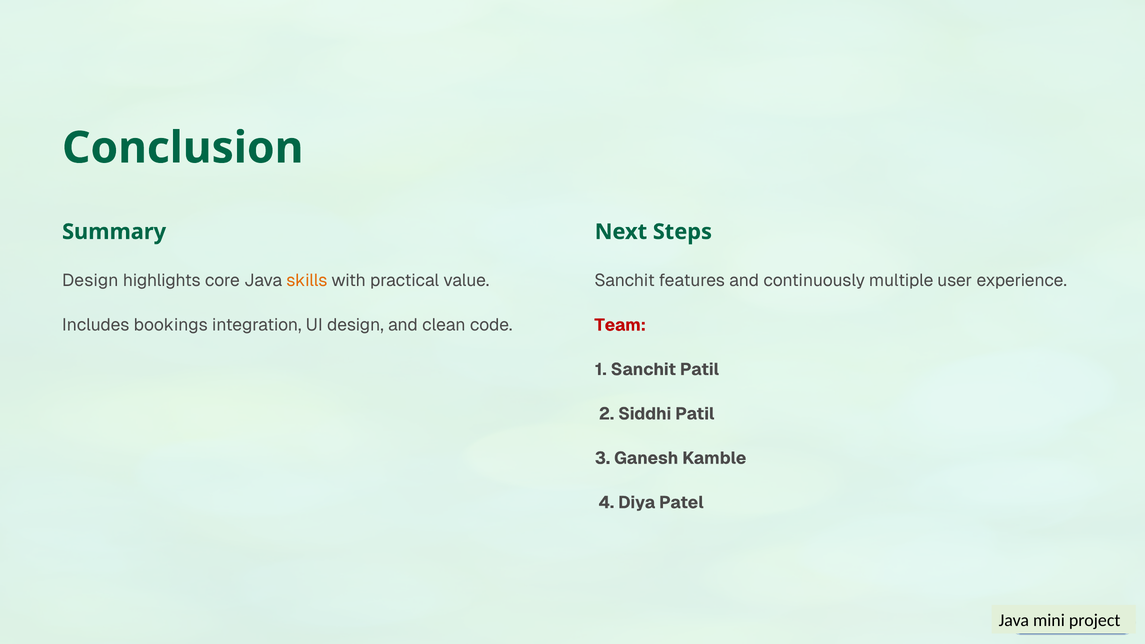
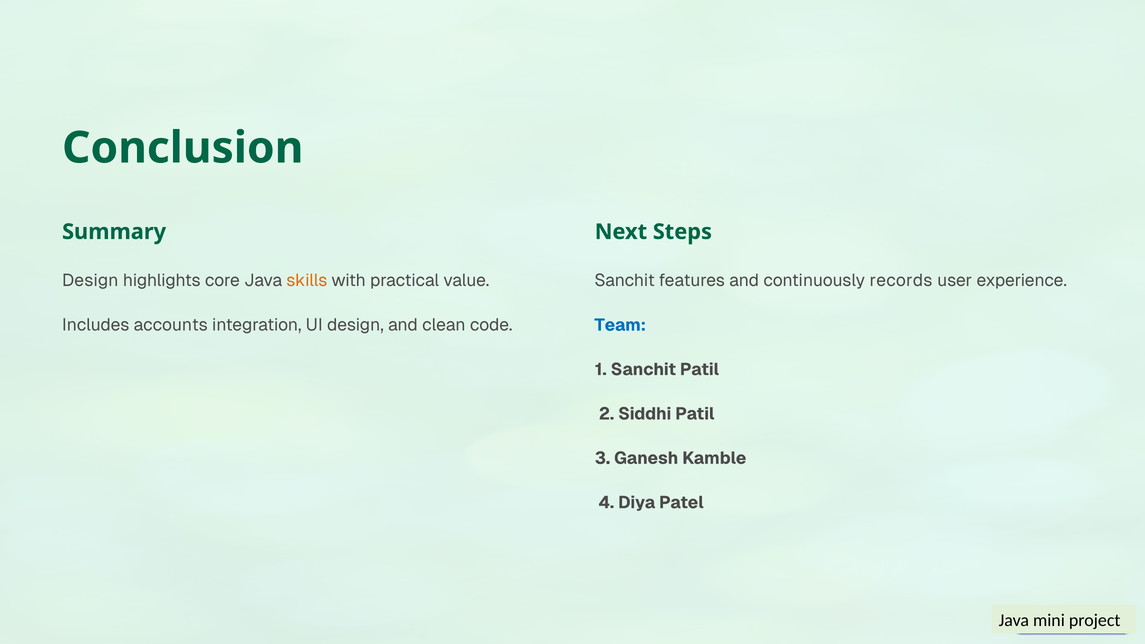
multiple: multiple -> records
Team colour: red -> blue
bookings: bookings -> accounts
